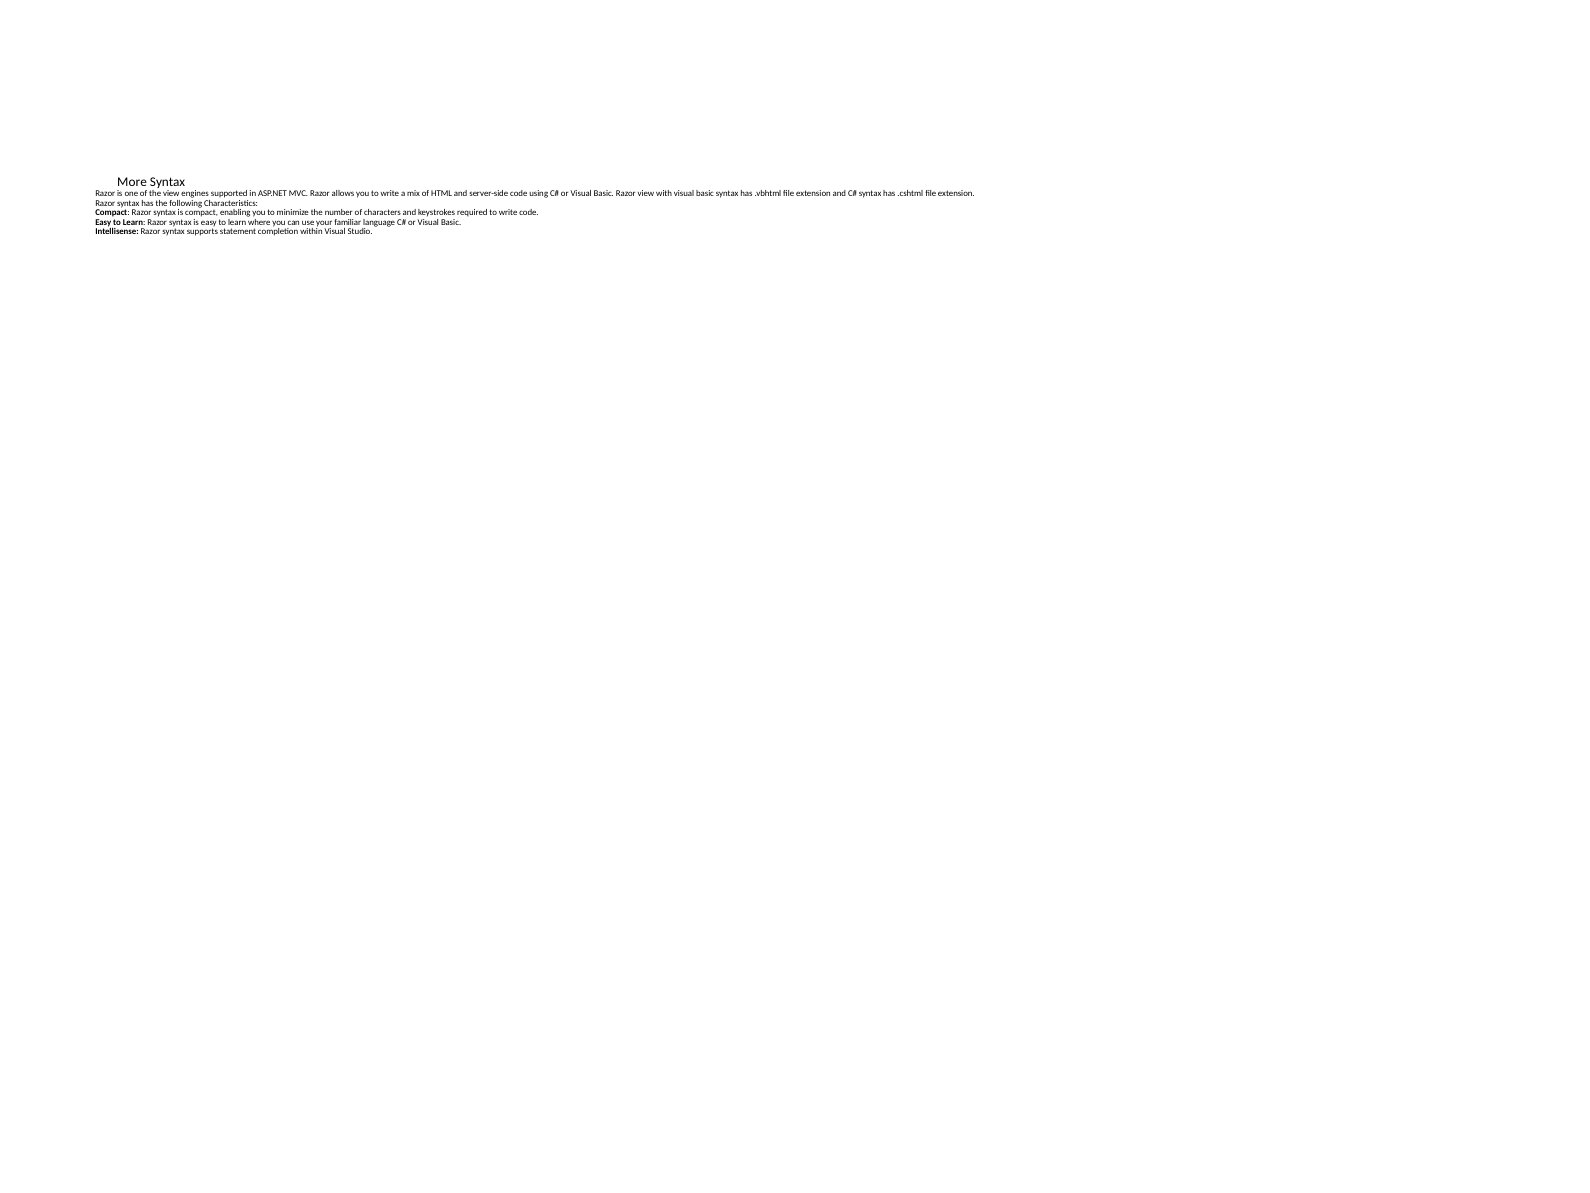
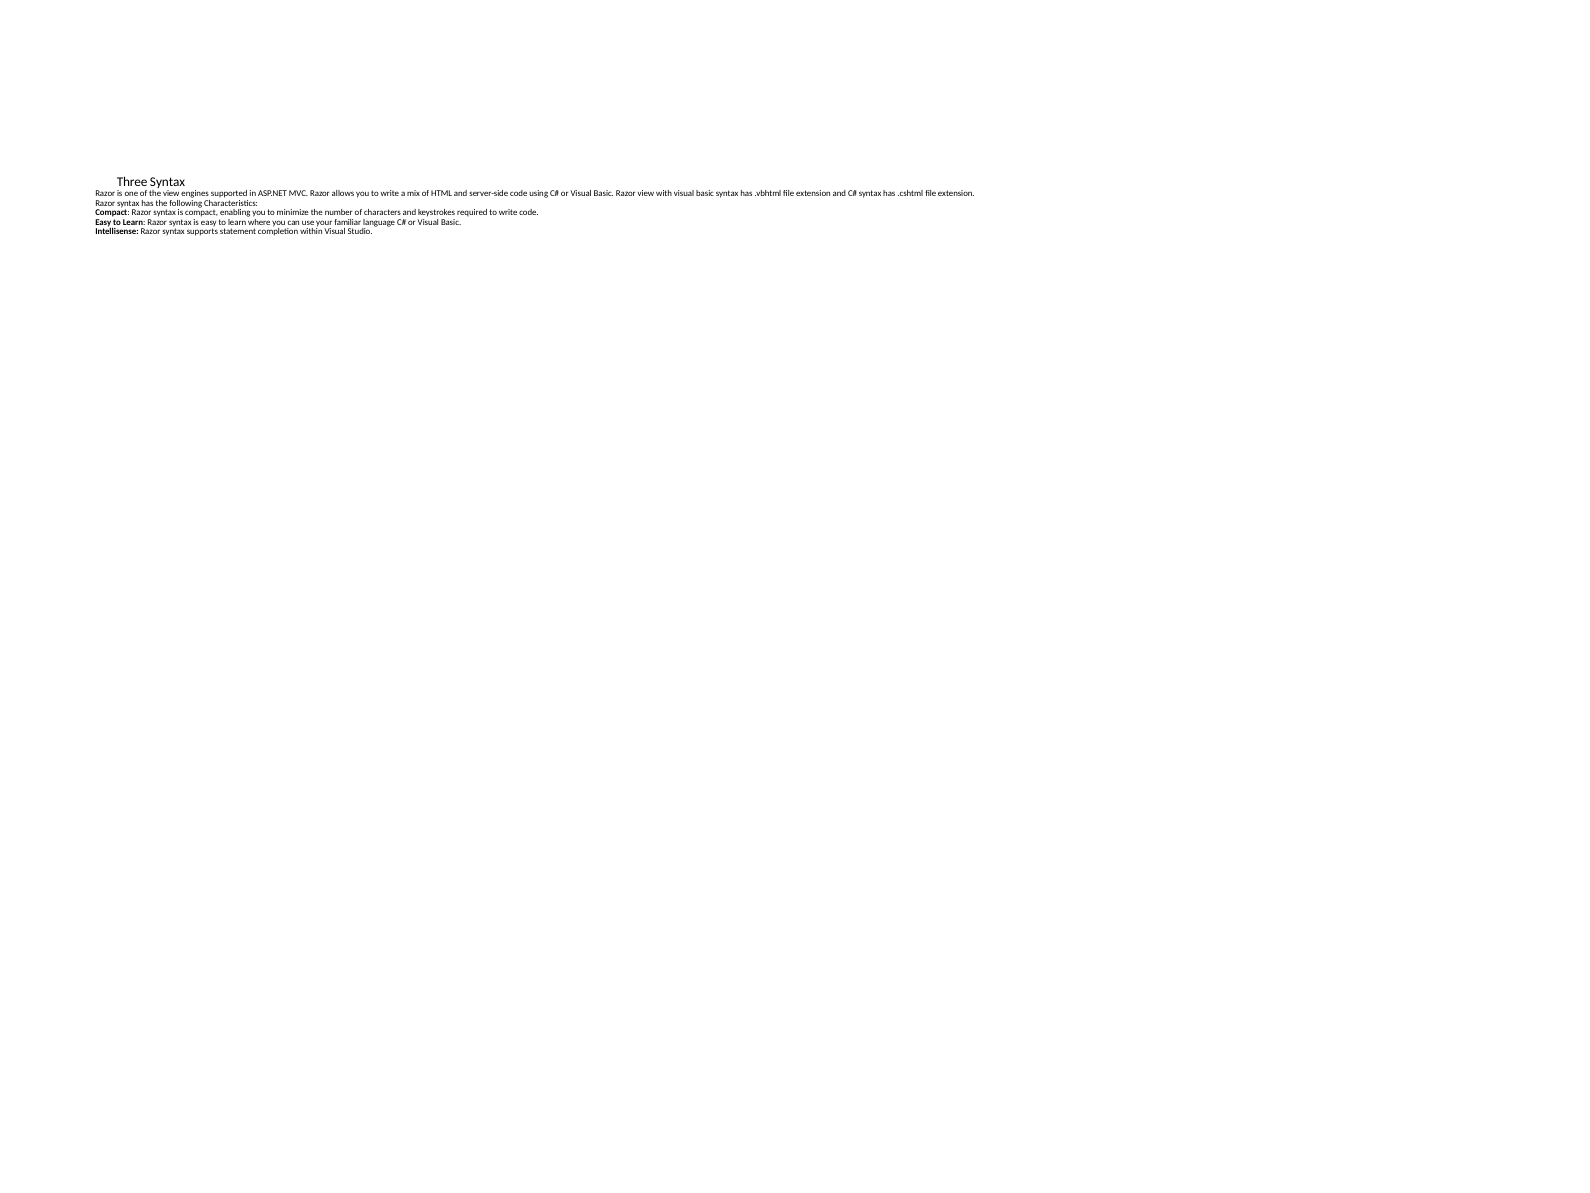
More: More -> Three
